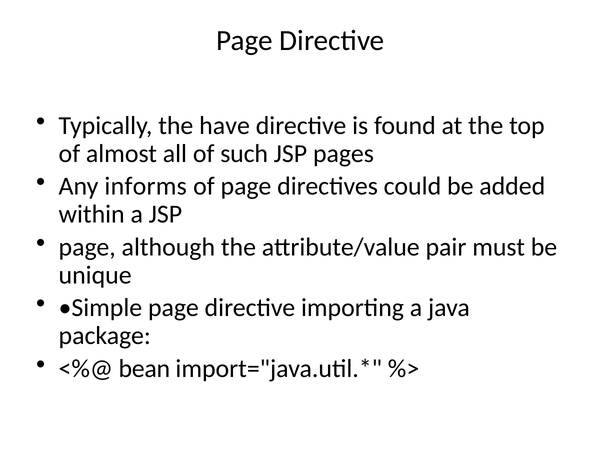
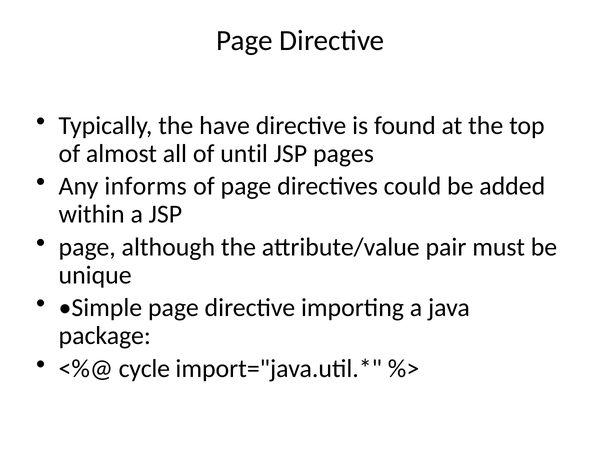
such: such -> until
bean: bean -> cycle
